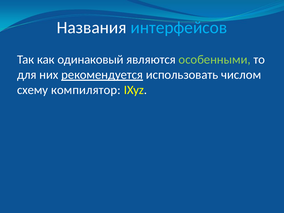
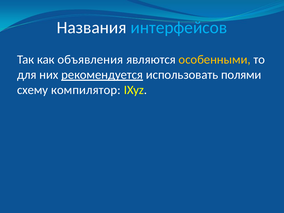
одинаковый: одинаковый -> объявления
особенными colour: light green -> yellow
числом: числом -> полями
